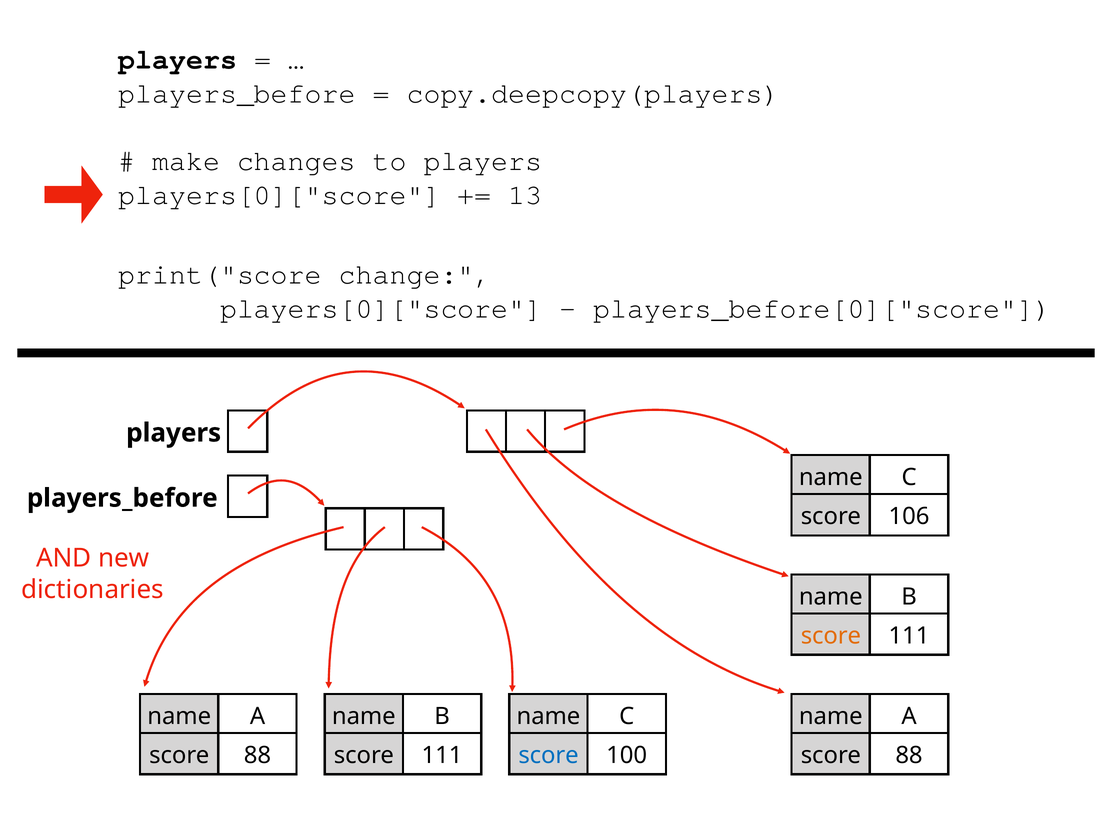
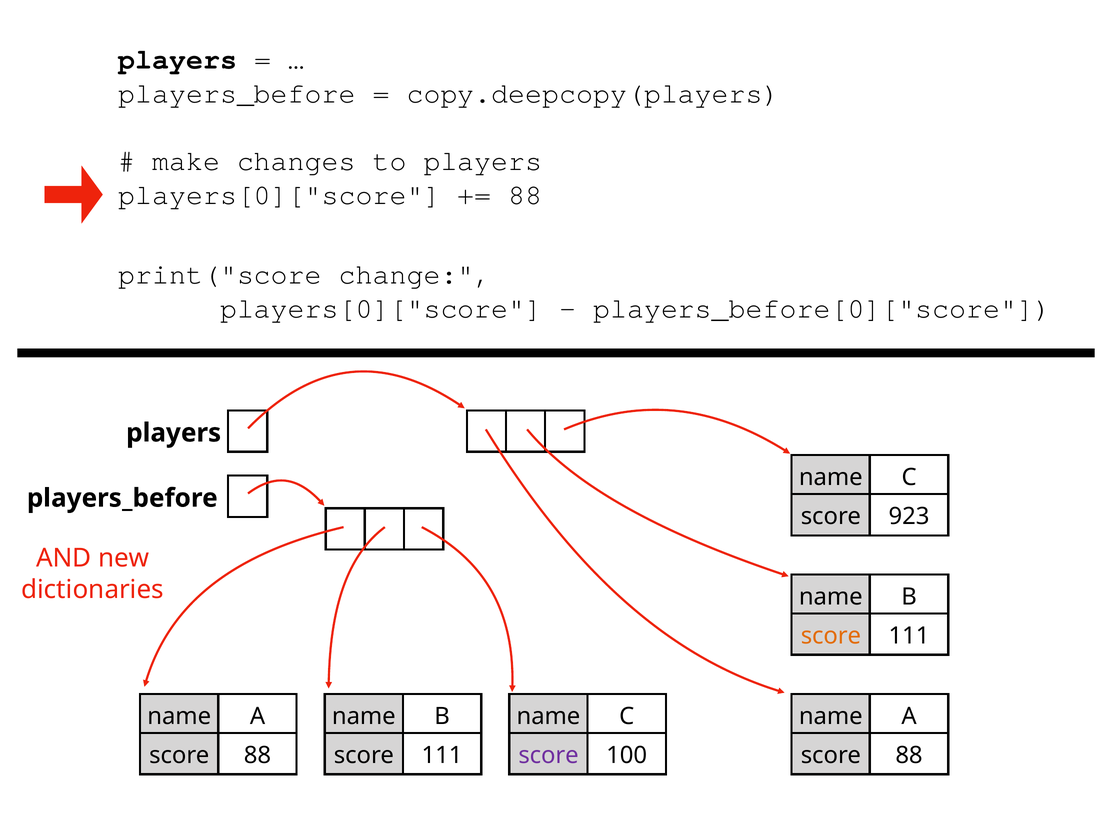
13 at (525, 195): 13 -> 88
106: 106 -> 923
score at (549, 755) colour: blue -> purple
